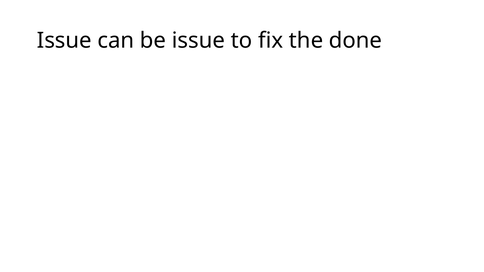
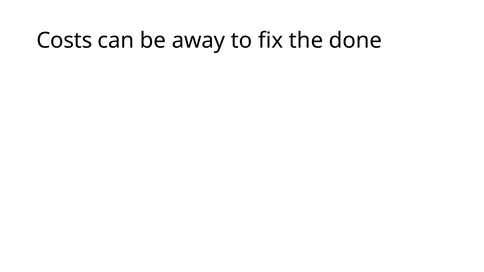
Issue at (64, 41): Issue -> Costs
be issue: issue -> away
